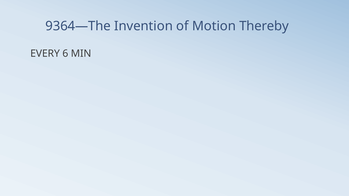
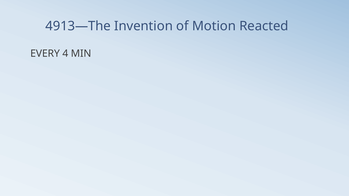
9364—The: 9364—The -> 4913—The
Thereby: Thereby -> Reacted
6: 6 -> 4
